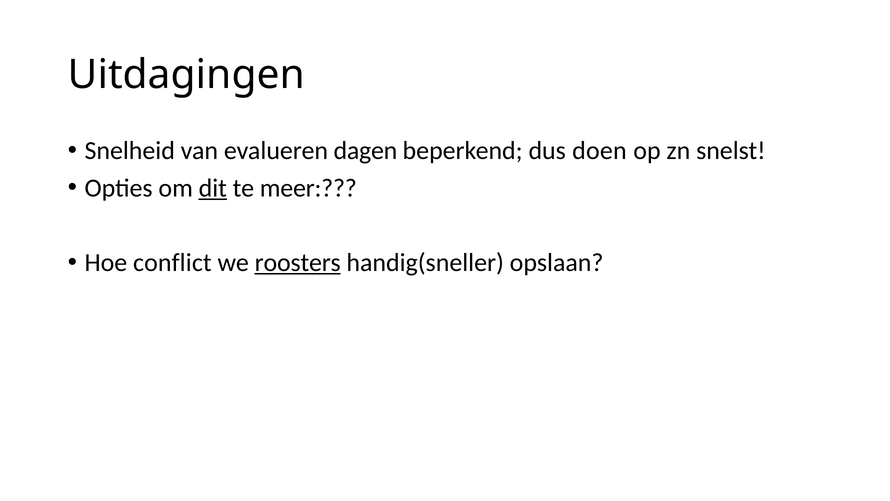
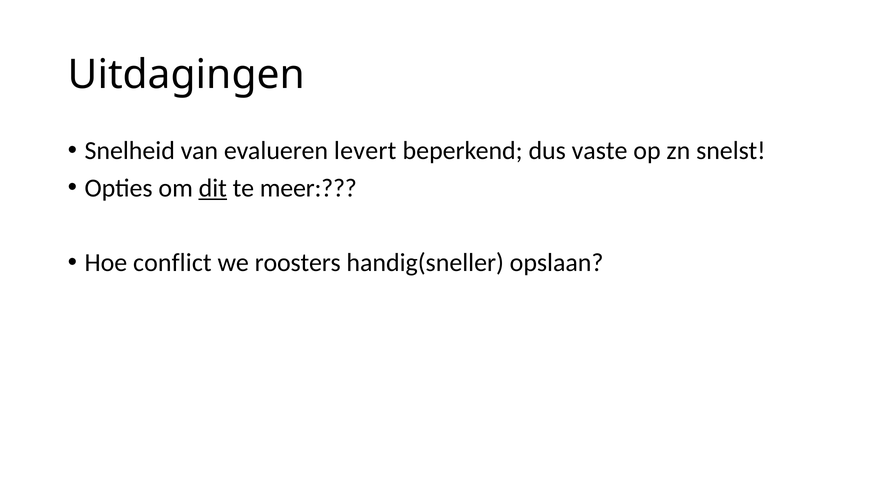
dagen: dagen -> levert
doen: doen -> vaste
roosters underline: present -> none
